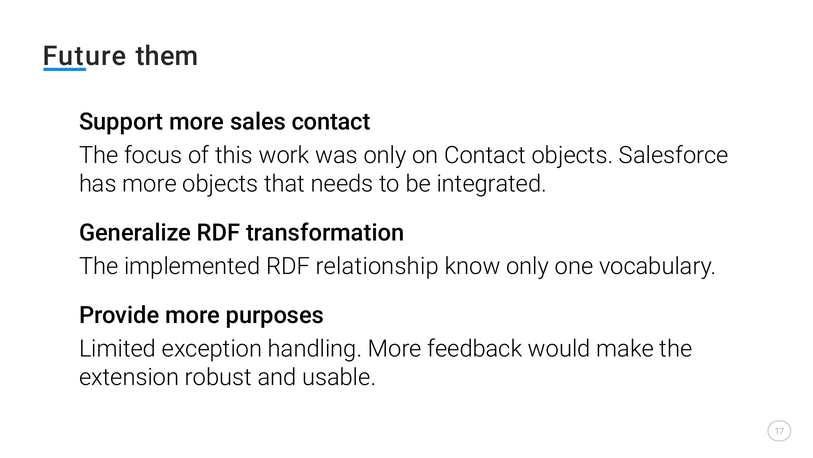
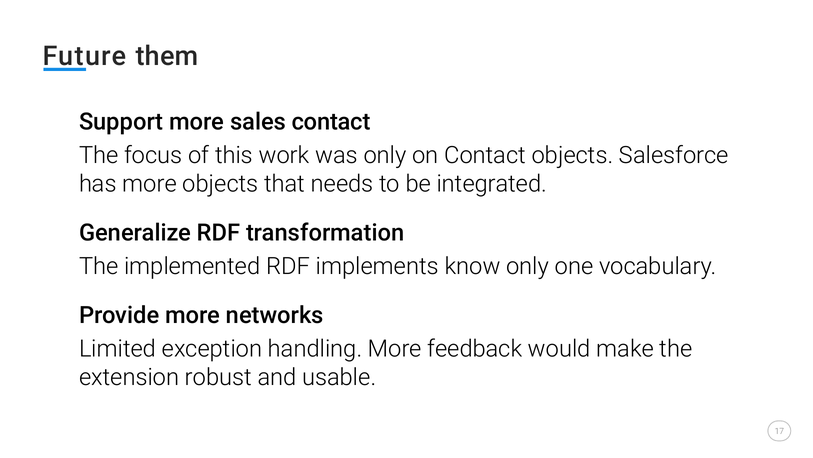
relationship: relationship -> implements
purposes: purposes -> networks
